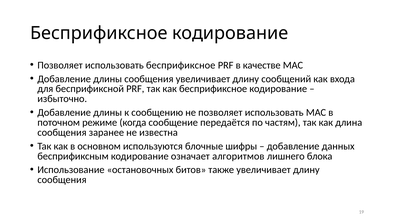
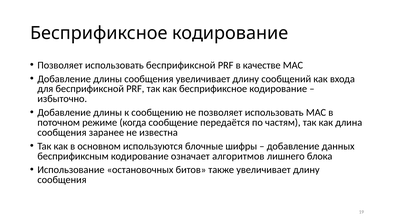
использовать беспрификсное: беспрификсное -> беспрификсной
